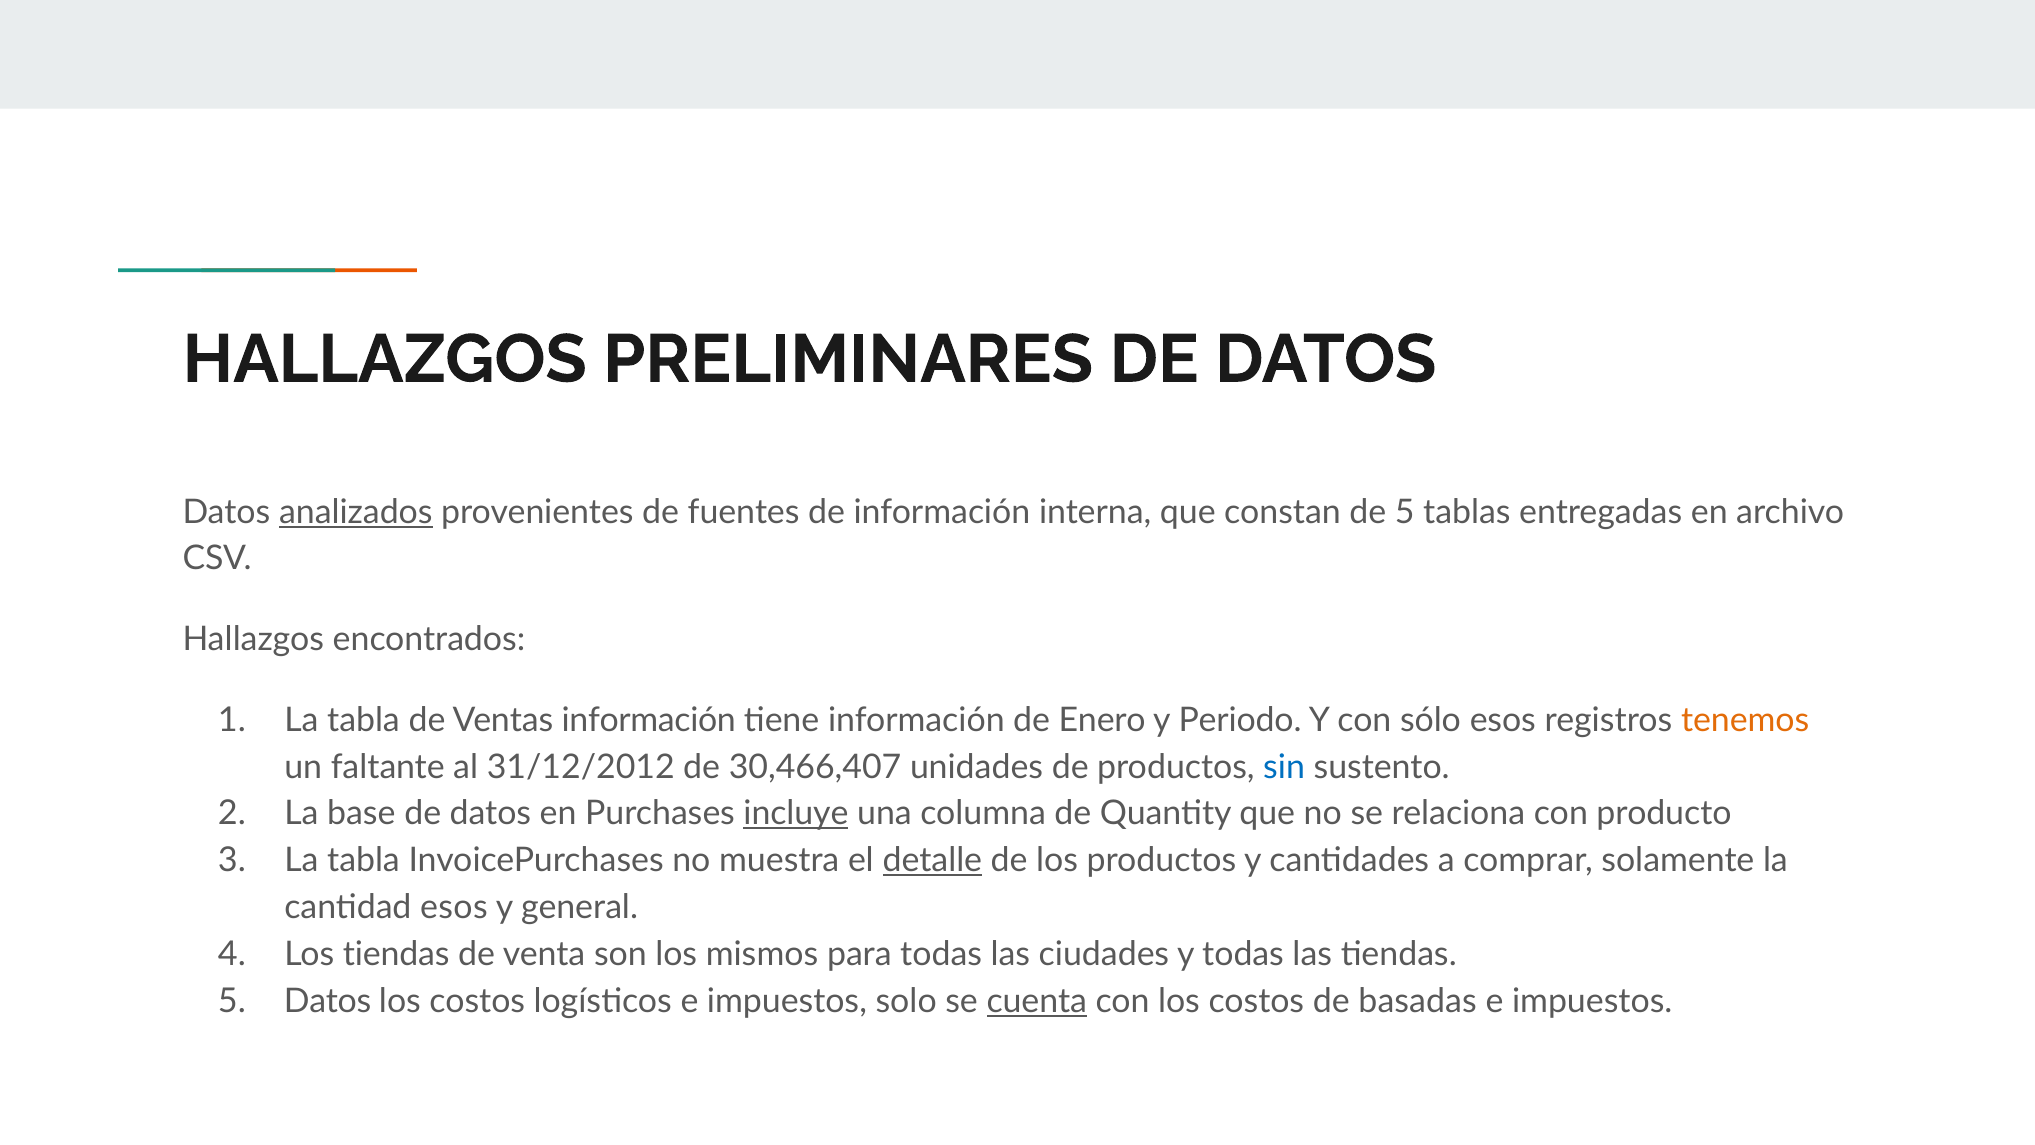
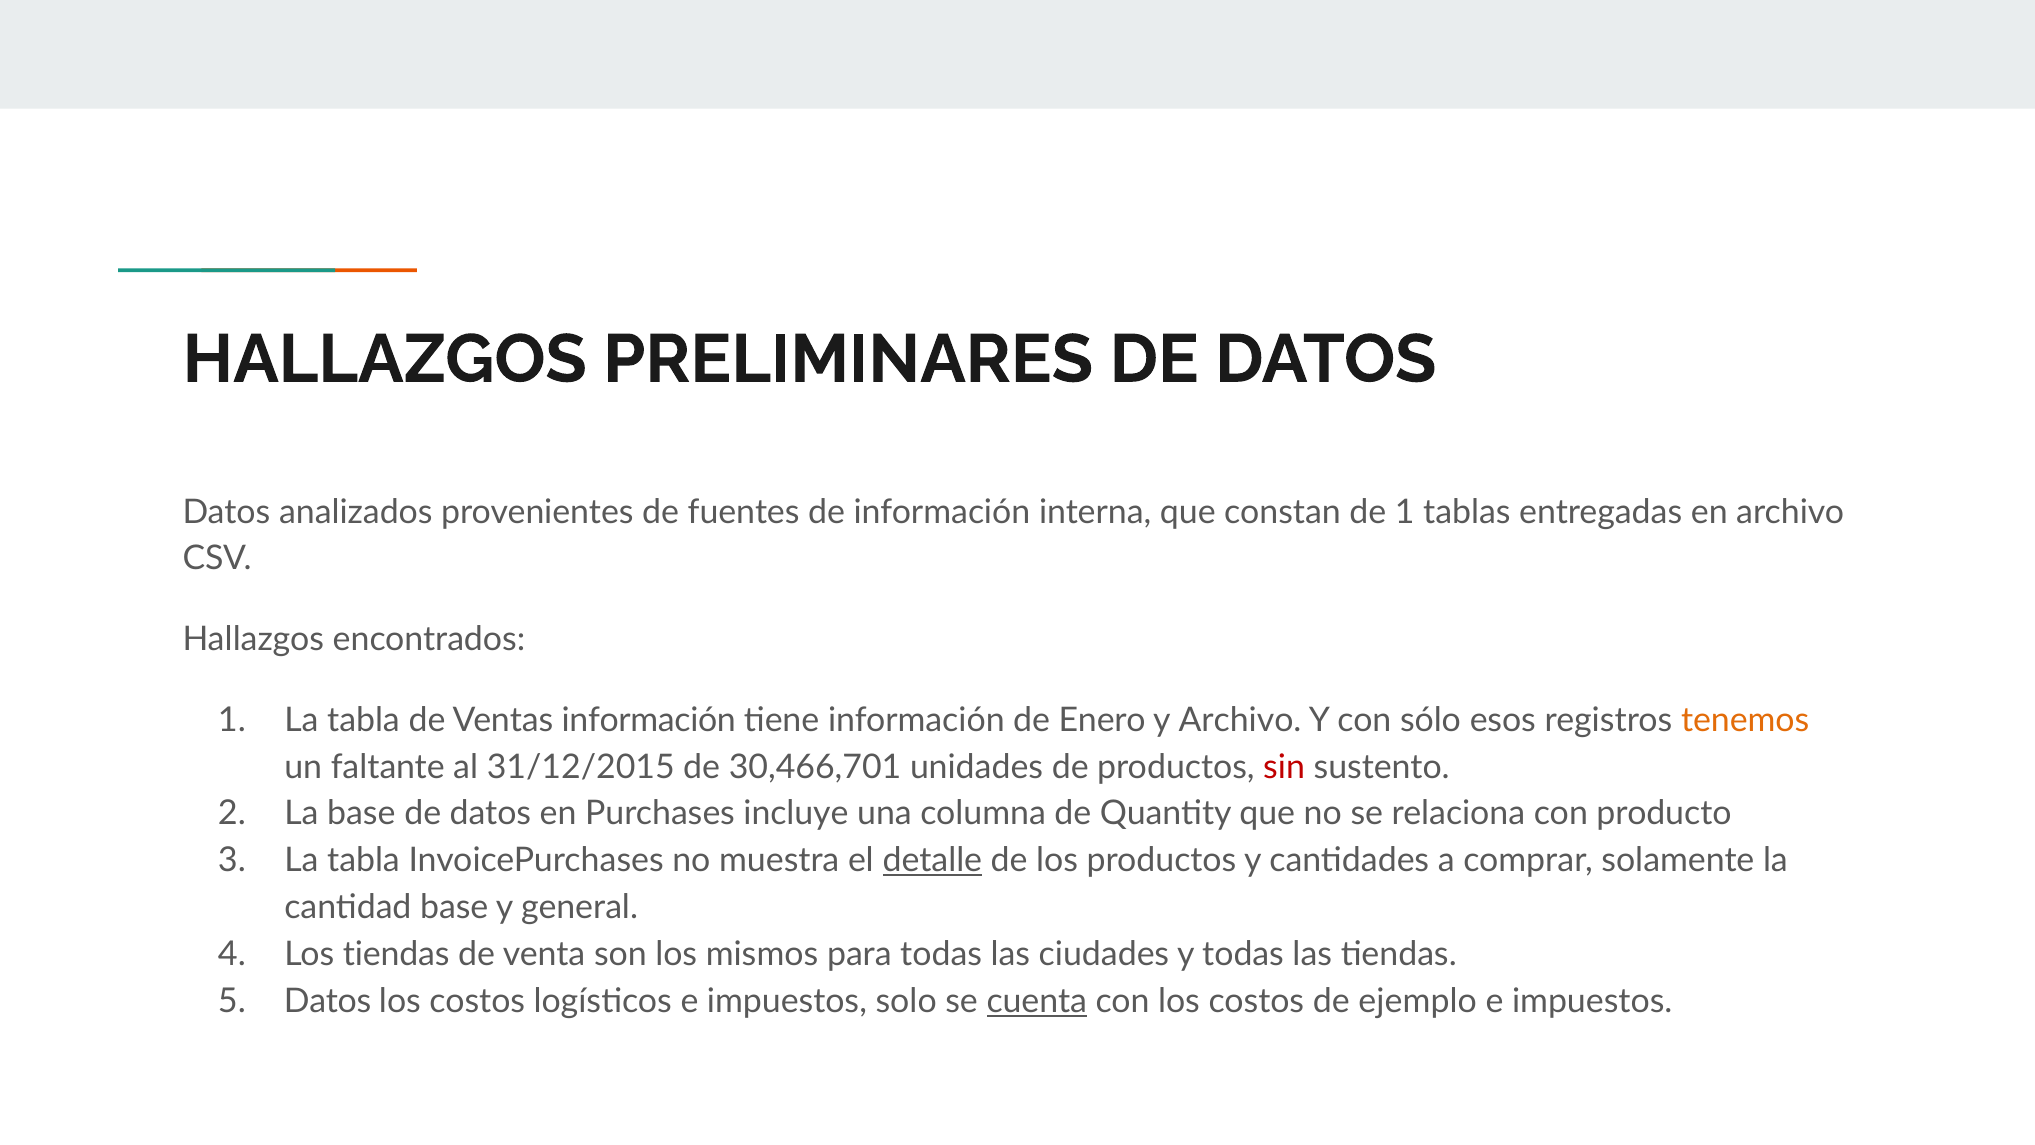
analizados underline: present -> none
de 5: 5 -> 1
y Periodo: Periodo -> Archivo
31/12/2012: 31/12/2012 -> 31/12/2015
30,466,407: 30,466,407 -> 30,466,701
sin colour: blue -> red
incluye underline: present -> none
cantidad esos: esos -> base
basadas: basadas -> ejemplo
